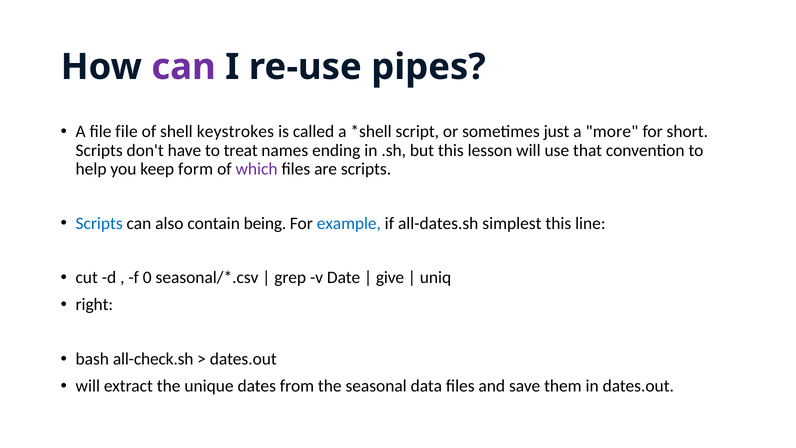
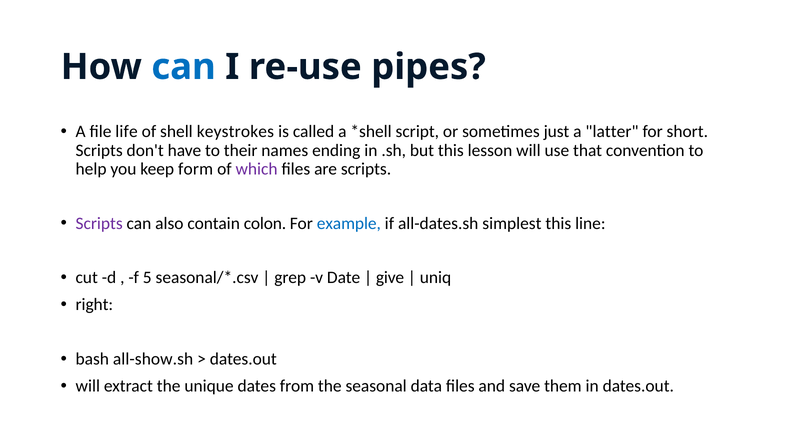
can at (184, 67) colour: purple -> blue
file file: file -> life
more: more -> latter
treat: treat -> their
Scripts at (99, 223) colour: blue -> purple
being: being -> colon
0: 0 -> 5
all-check.sh: all-check.sh -> all-show.sh
